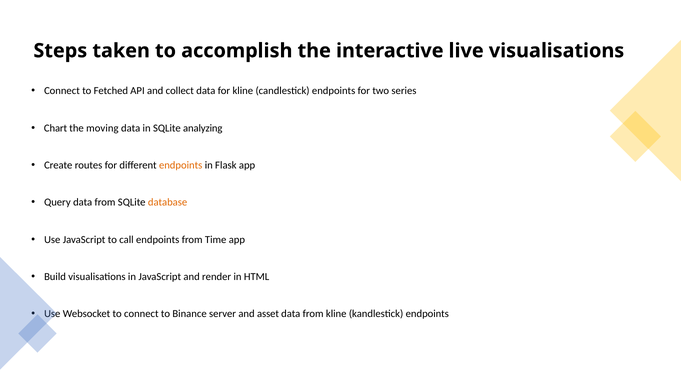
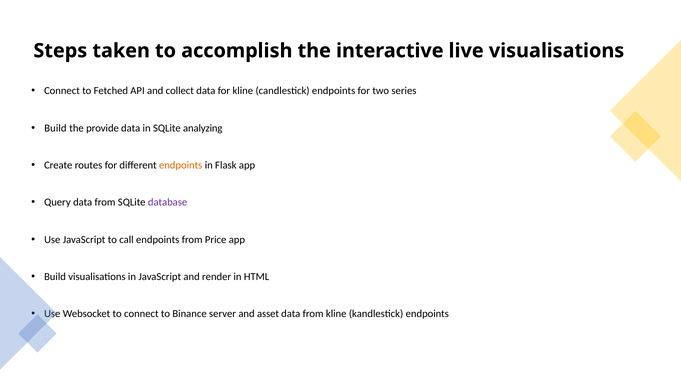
Chart at (56, 128): Chart -> Build
moving: moving -> provide
database colour: orange -> purple
Time: Time -> Price
